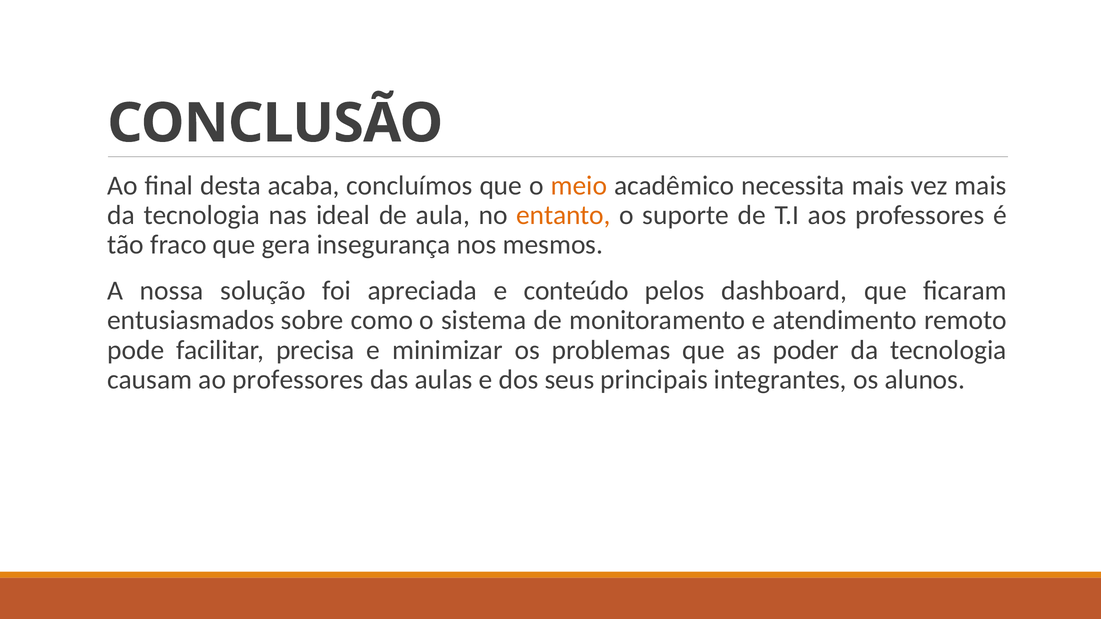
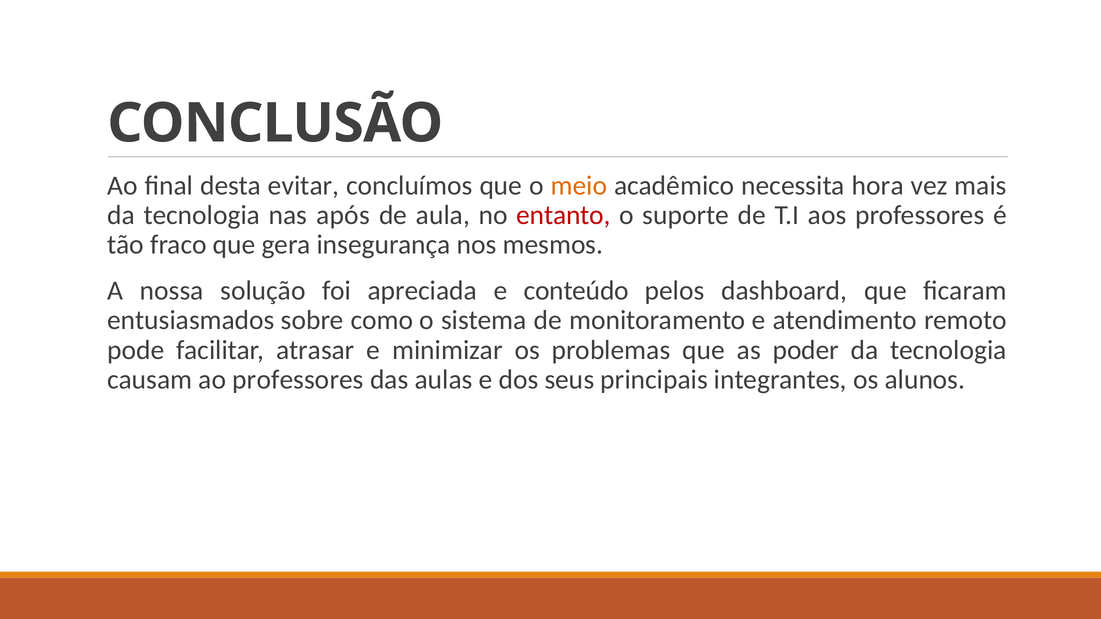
acaba: acaba -> evitar
necessita mais: mais -> hora
ideal: ideal -> após
entanto colour: orange -> red
precisa: precisa -> atrasar
